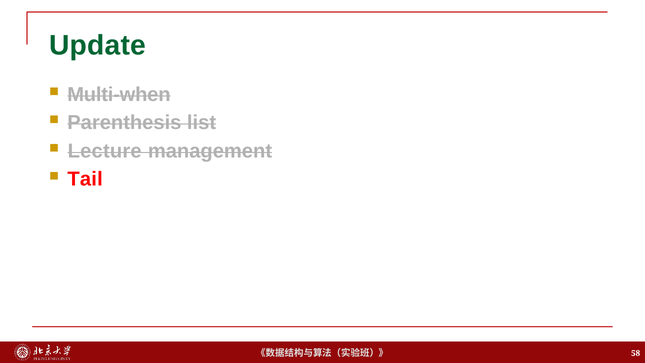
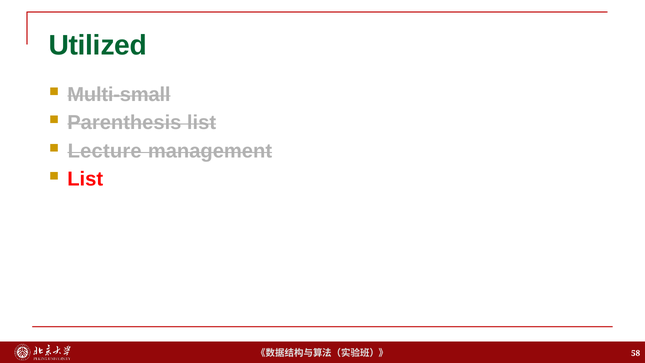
Update: Update -> Utilized
Multi-when: Multi-when -> Multi-small
Tail at (85, 179): Tail -> List
